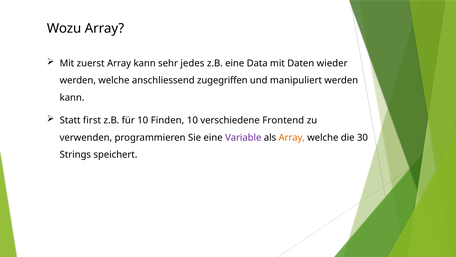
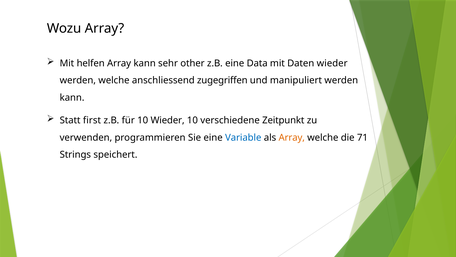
zuerst: zuerst -> helfen
jedes: jedes -> other
10 Finden: Finden -> Wieder
Frontend: Frontend -> Zeitpunkt
Variable colour: purple -> blue
30: 30 -> 71
